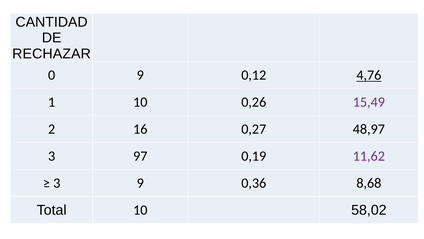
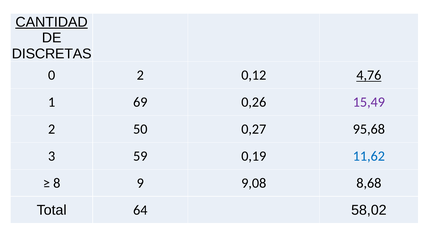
CANTIDAD underline: none -> present
RECHAZAR: RECHAZAR -> DISCRETAS
0 9: 9 -> 2
1 10: 10 -> 69
16: 16 -> 50
48,97: 48,97 -> 95,68
97: 97 -> 59
11,62 colour: purple -> blue
3 at (57, 183): 3 -> 8
0,36: 0,36 -> 9,08
Total 10: 10 -> 64
